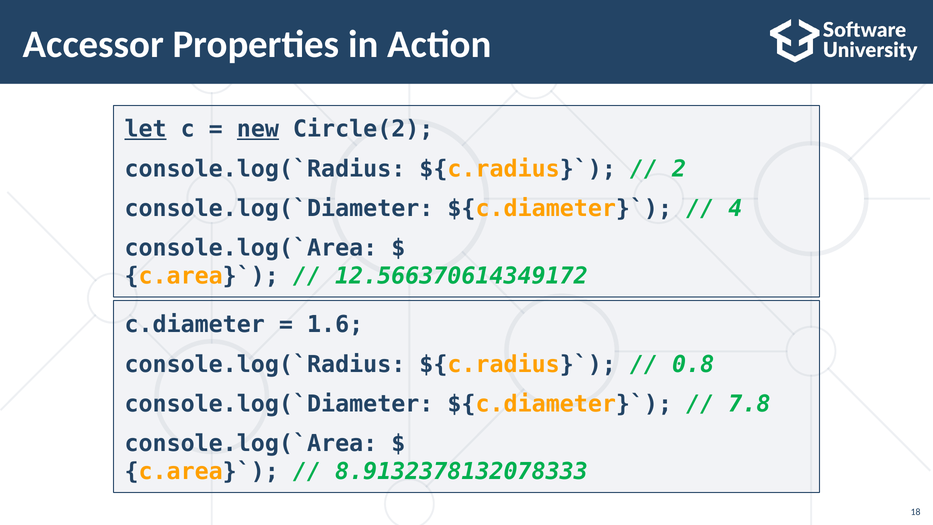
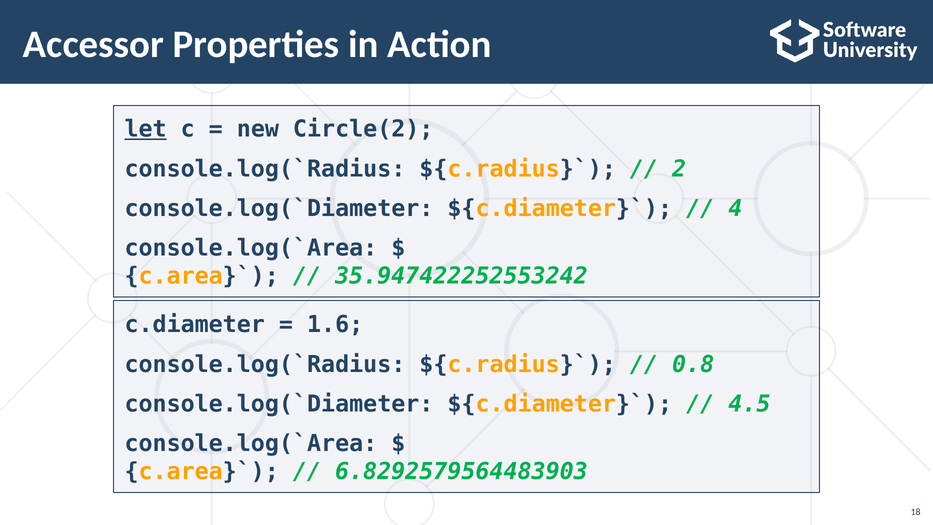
new underline: present -> none
12.566370614349172: 12.566370614349172 -> 35.947422252553242
7.8: 7.8 -> 4.5
8.9132378132078333: 8.9132378132078333 -> 6.8292579564483903
